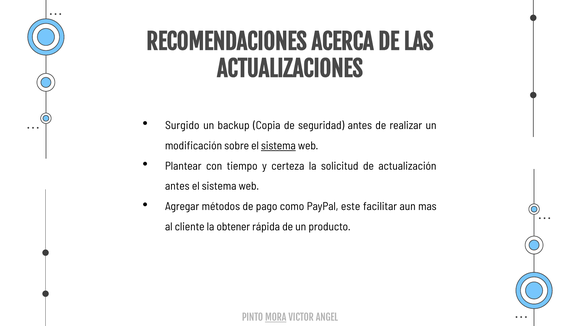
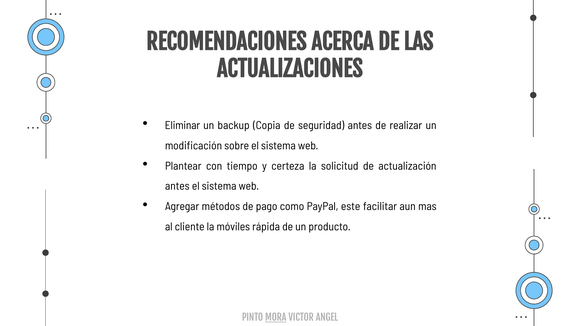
Surgido: Surgido -> Eliminar
sistema at (278, 146) underline: present -> none
obtener: obtener -> móviles
